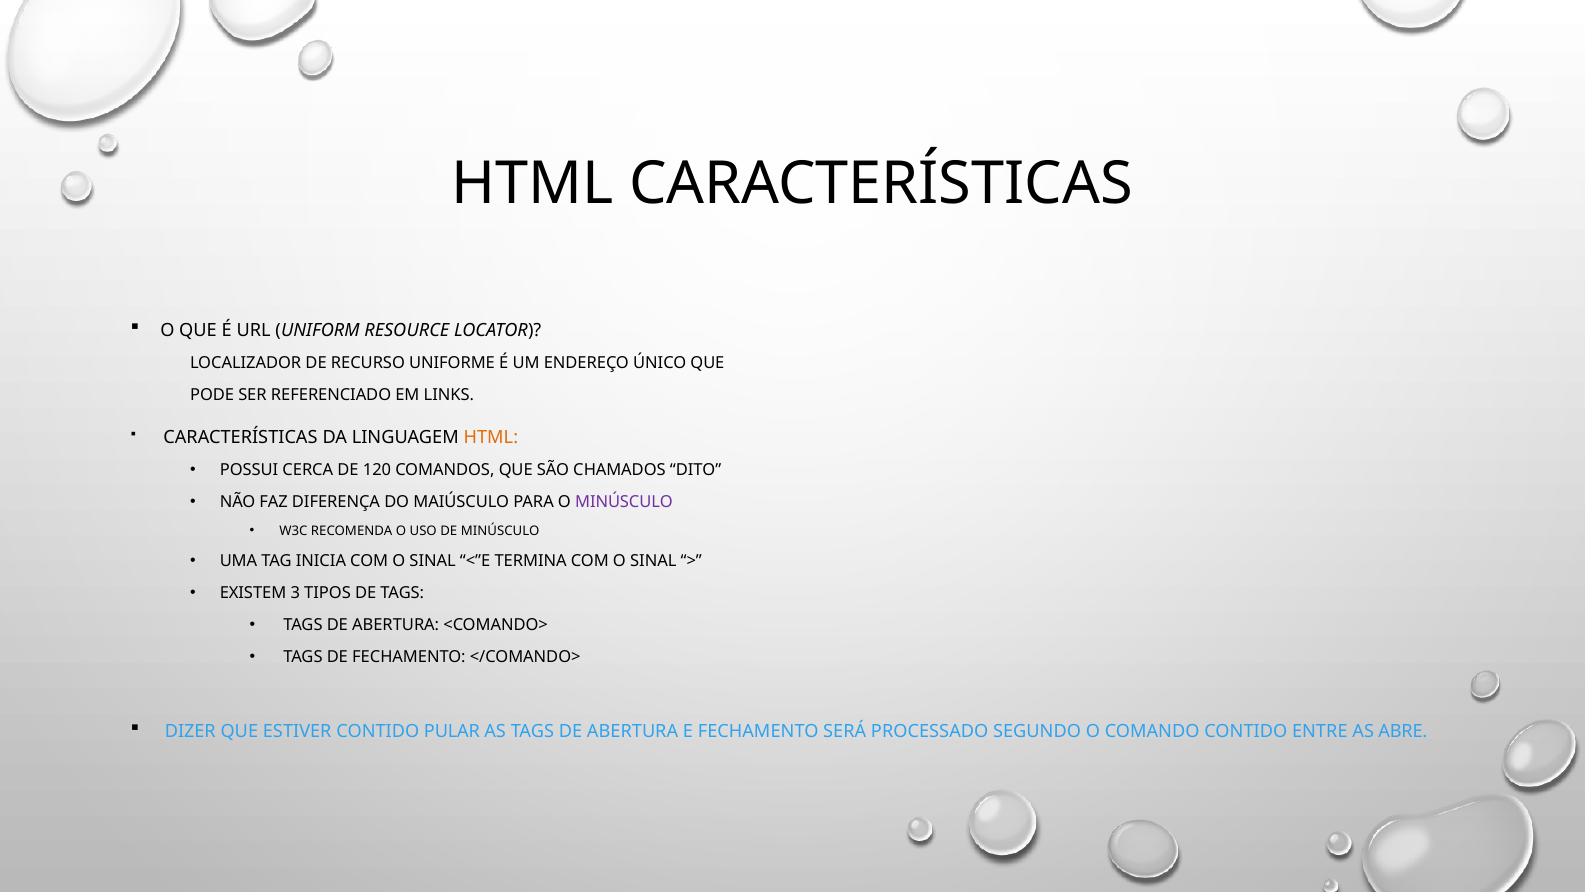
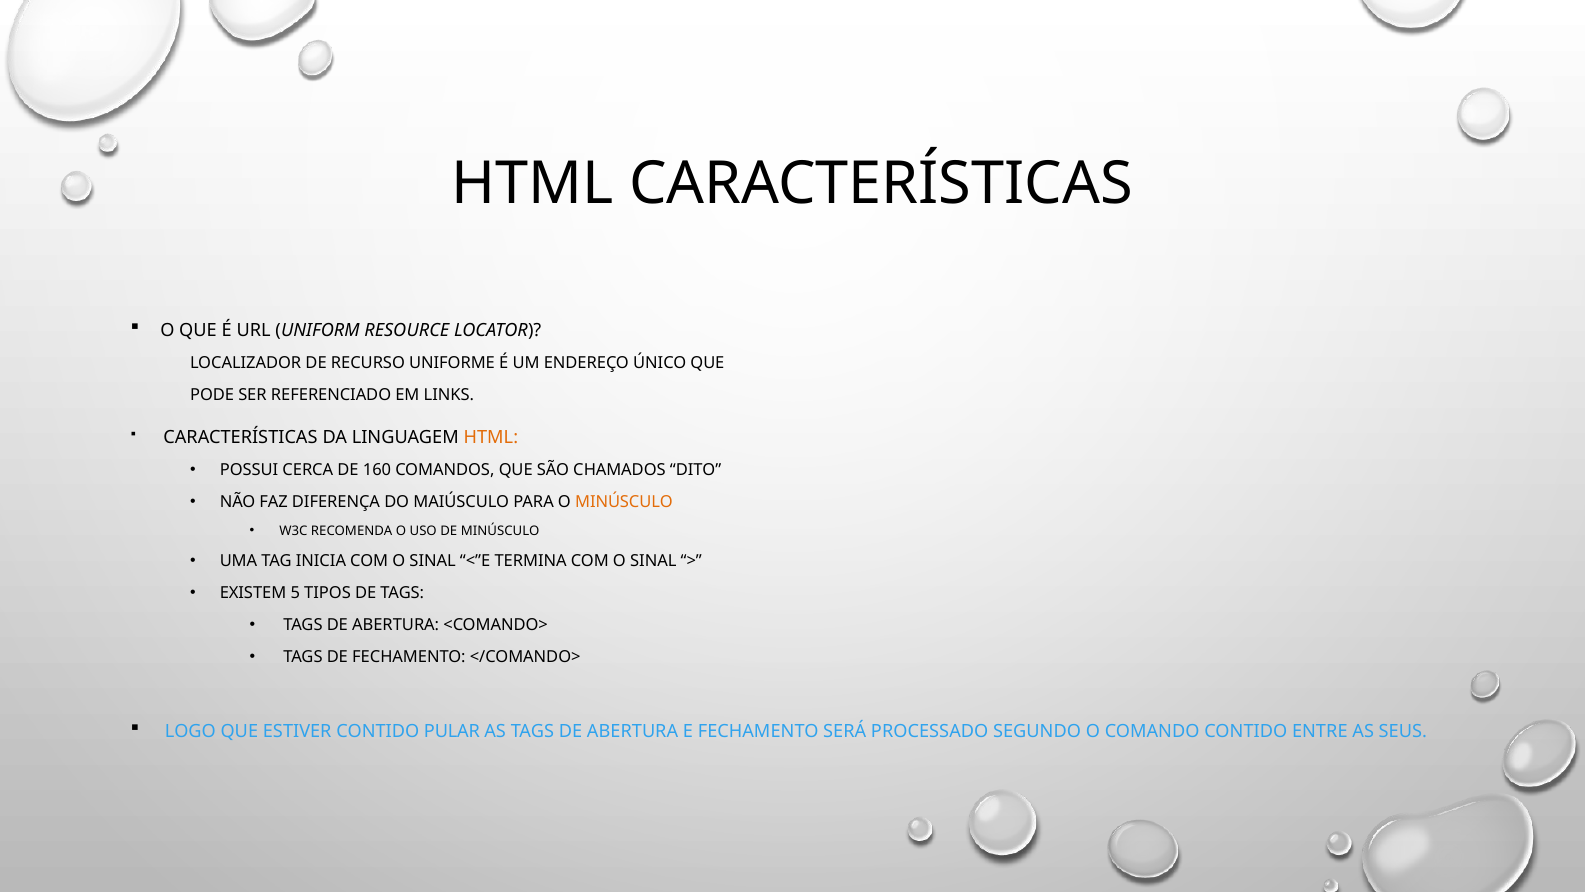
120: 120 -> 160
MINÚSCULO at (624, 502) colour: purple -> orange
3: 3 -> 5
DIZER: DIZER -> LOGO
ABRE: ABRE -> SEUS
